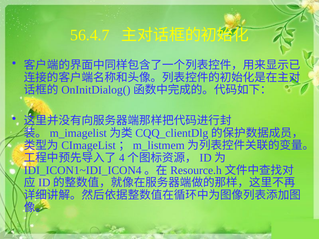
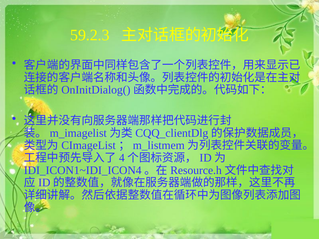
56.4.7: 56.4.7 -> 59.2.3
